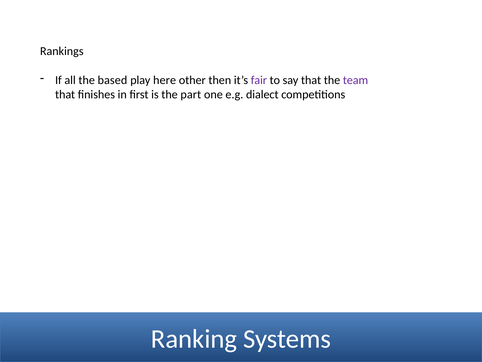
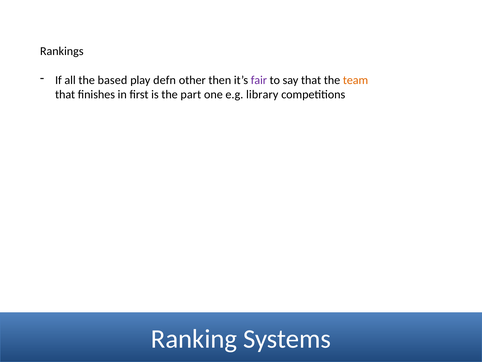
here: here -> defn
team colour: purple -> orange
dialect: dialect -> library
